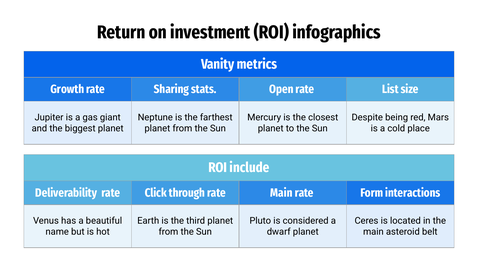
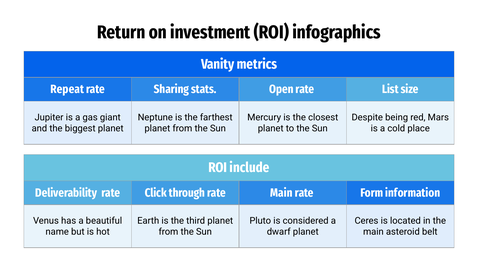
Growth: Growth -> Repeat
interactions: interactions -> information
